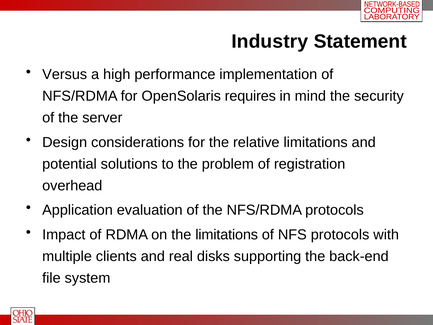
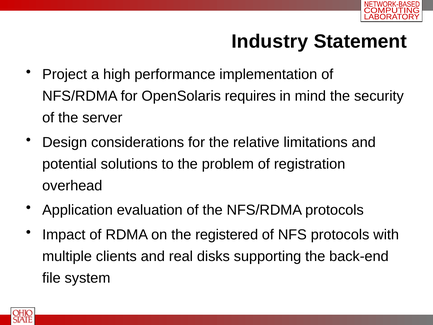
Versus: Versus -> Project
the limitations: limitations -> registered
